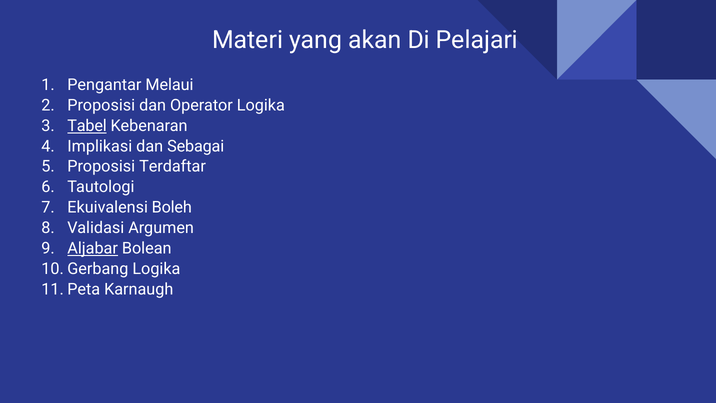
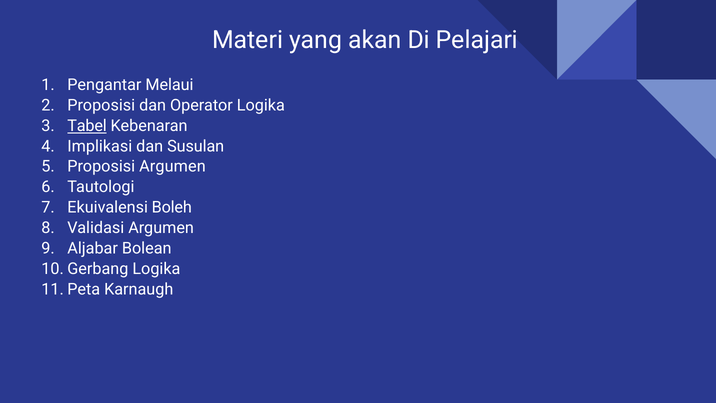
Sebagai: Sebagai -> Susulan
Proposisi Terdaftar: Terdaftar -> Argumen
Aljabar underline: present -> none
